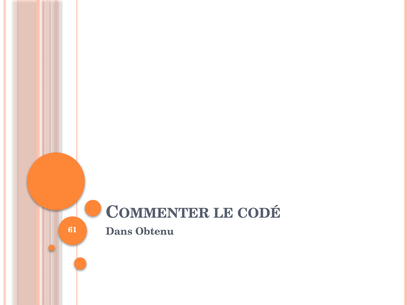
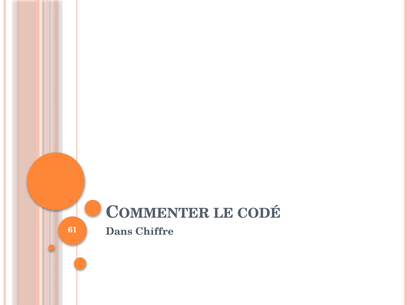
Obtenu: Obtenu -> Chiffre
